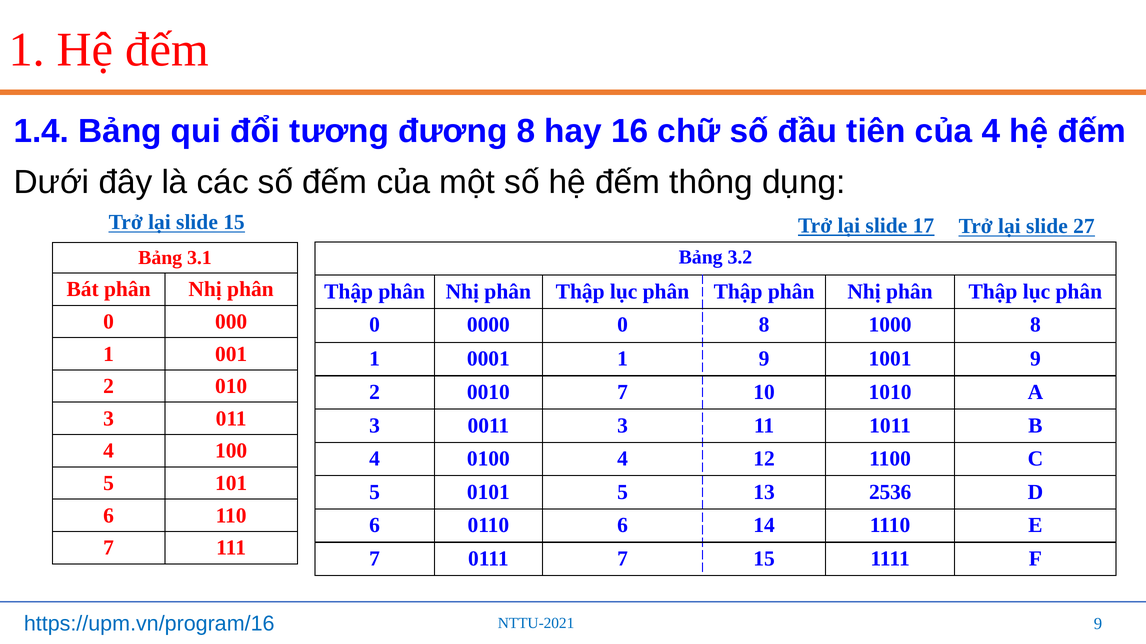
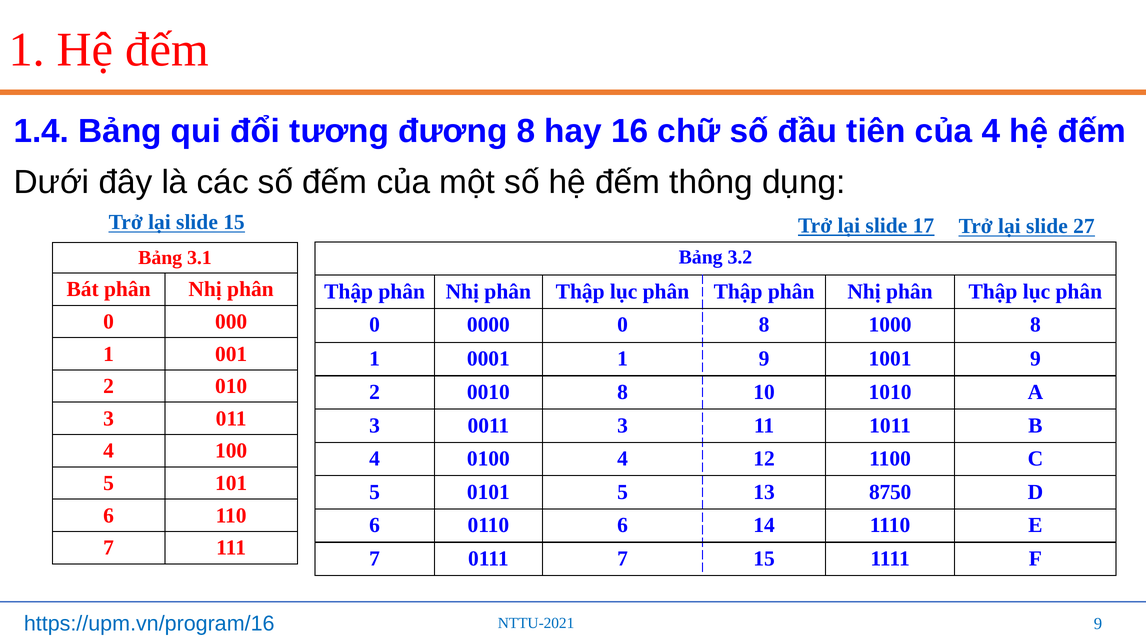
0010 7: 7 -> 8
2536: 2536 -> 8750
